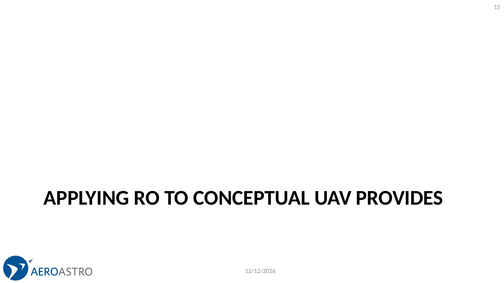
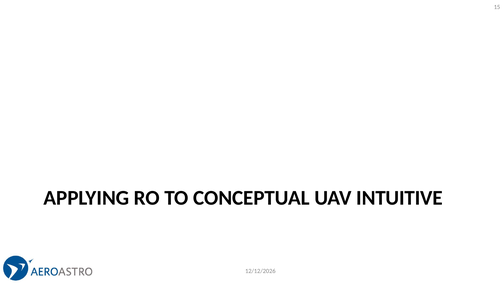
PROVIDES: PROVIDES -> INTUITIVE
